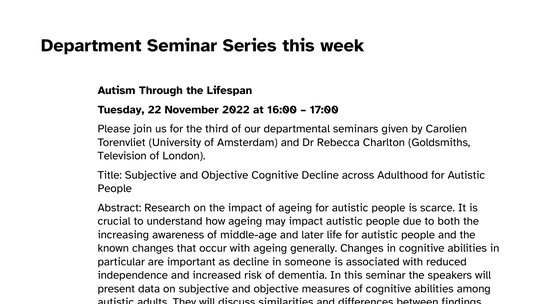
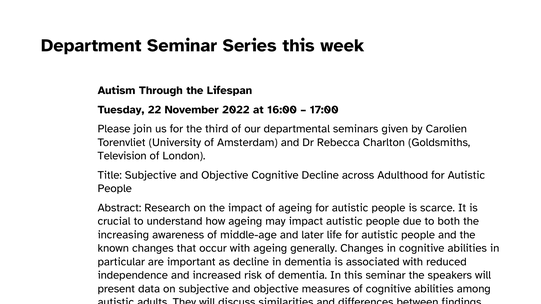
in someone: someone -> dementia
